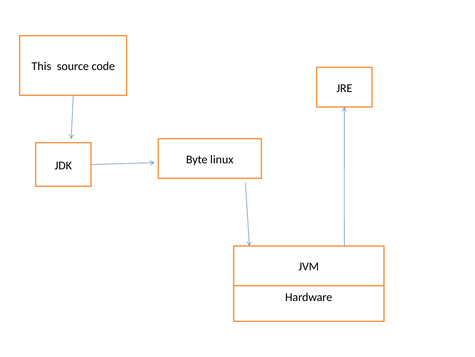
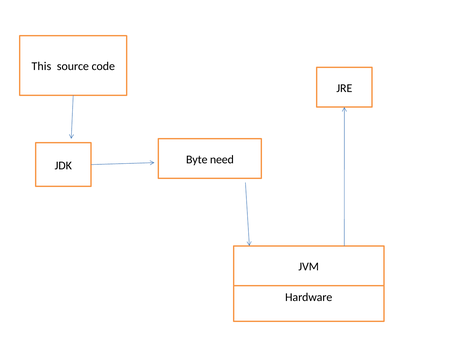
linux: linux -> need
